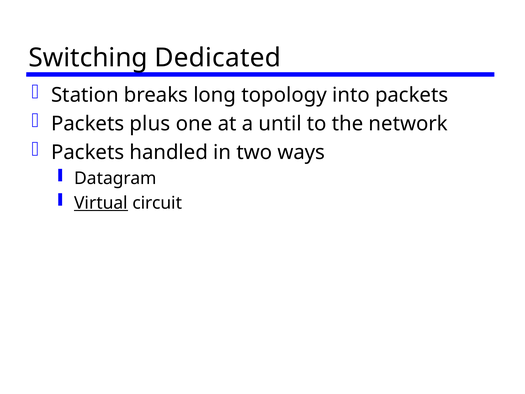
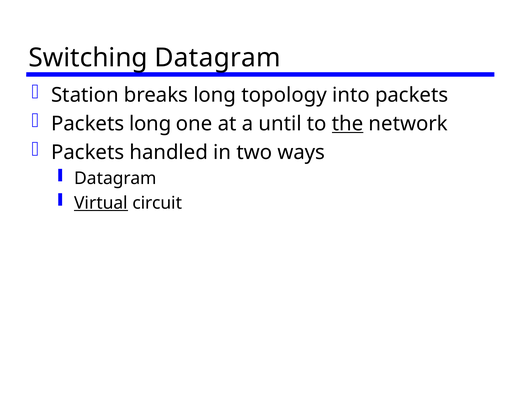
Switching Dedicated: Dedicated -> Datagram
Packets plus: plus -> long
the underline: none -> present
